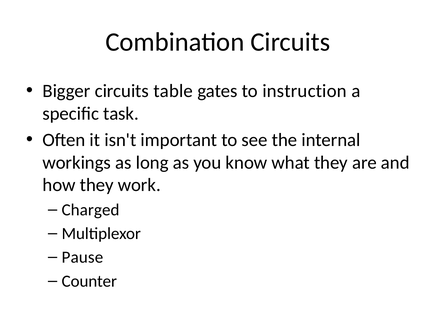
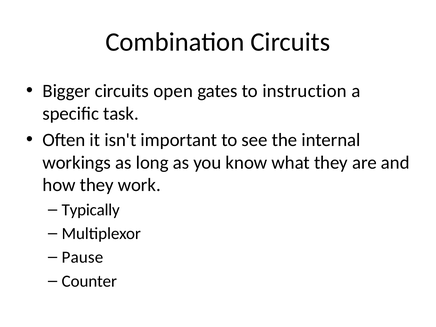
table: table -> open
Charged: Charged -> Typically
